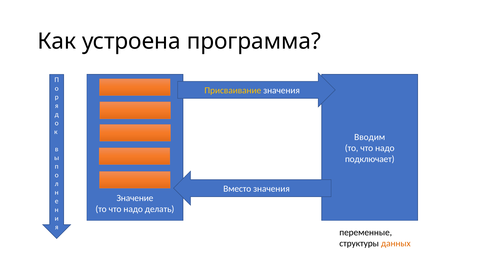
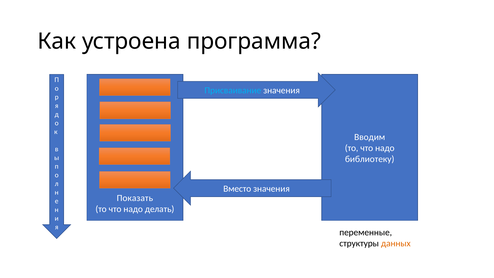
Присваивание colour: yellow -> light blue
подключает: подключает -> библиотеку
Значение: Значение -> Показать
